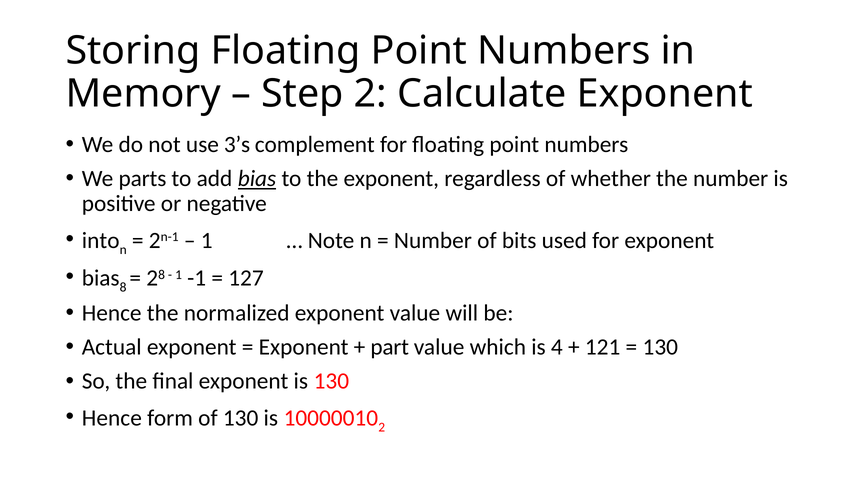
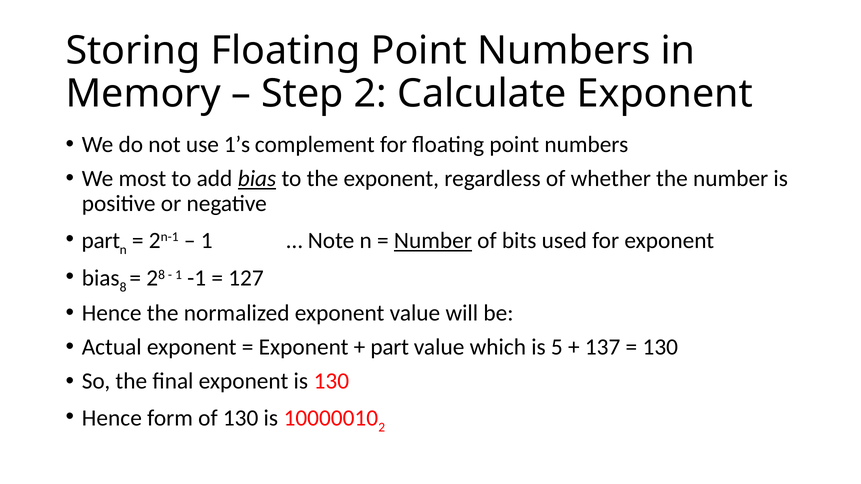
3’s: 3’s -> 1’s
parts: parts -> most
into at (101, 241): into -> part
Number at (433, 241) underline: none -> present
4: 4 -> 5
121: 121 -> 137
